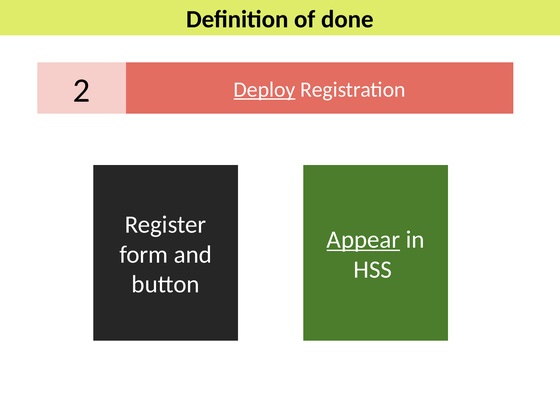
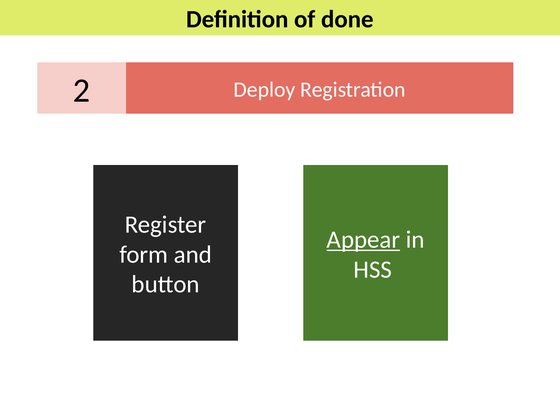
Deploy underline: present -> none
